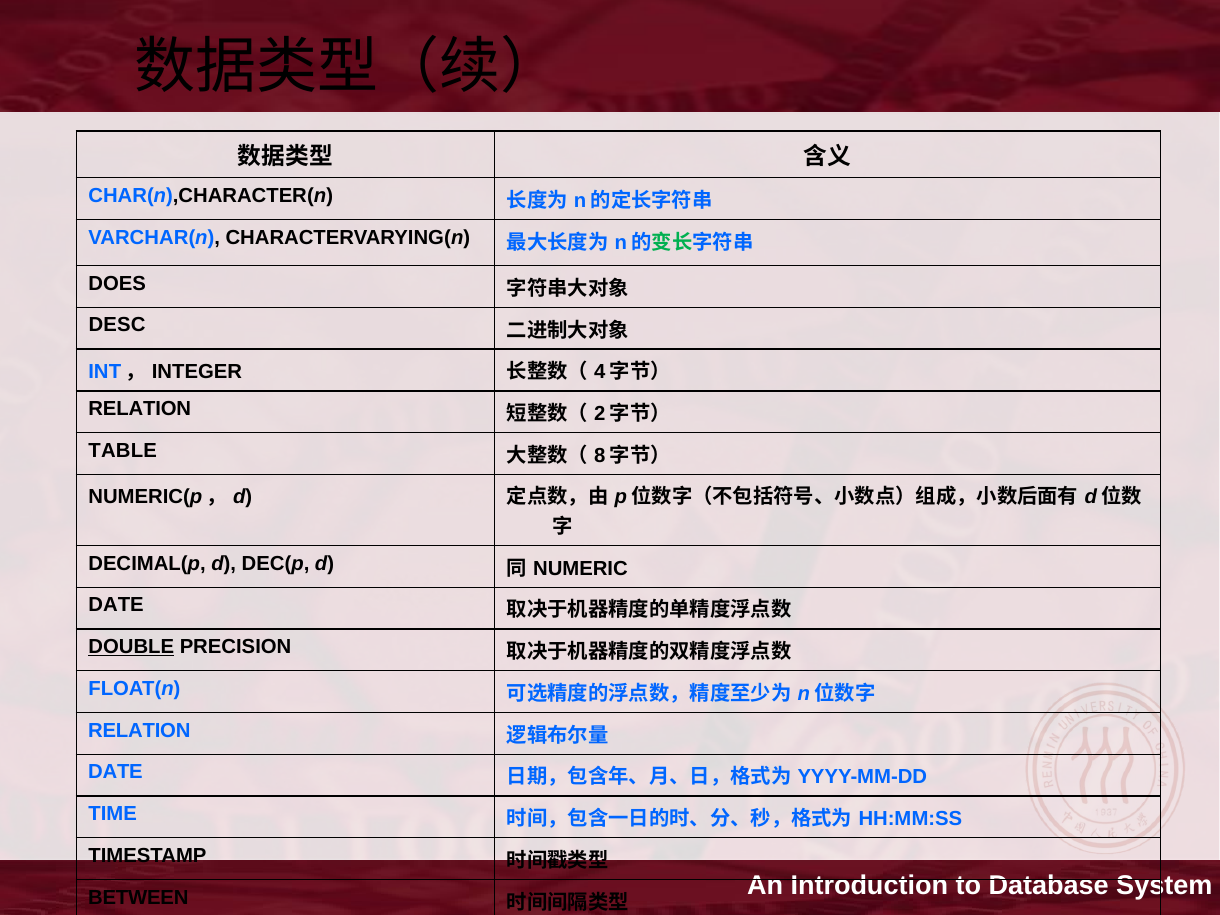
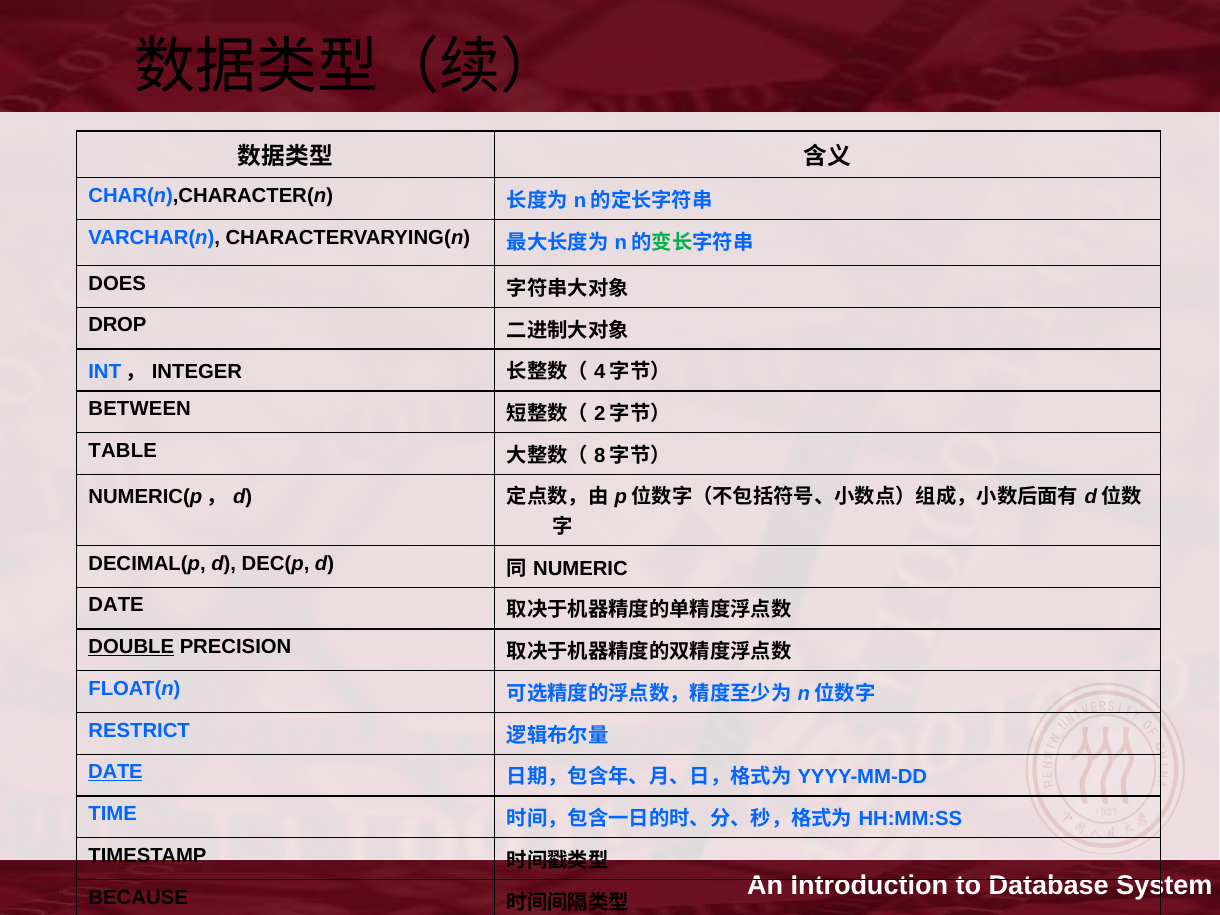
DESC: DESC -> DROP
RELATION at (140, 409): RELATION -> BETWEEN
RELATION at (139, 730): RELATION -> RESTRICT
DATE at (115, 772) underline: none -> present
BETWEEN: BETWEEN -> BECAUSE
